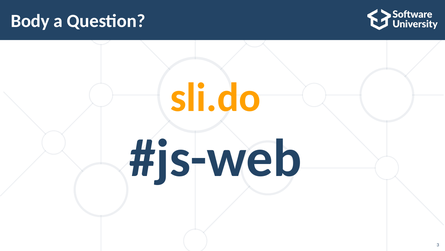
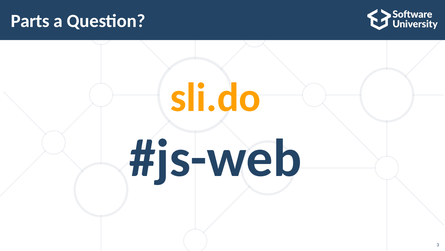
Body: Body -> Parts
